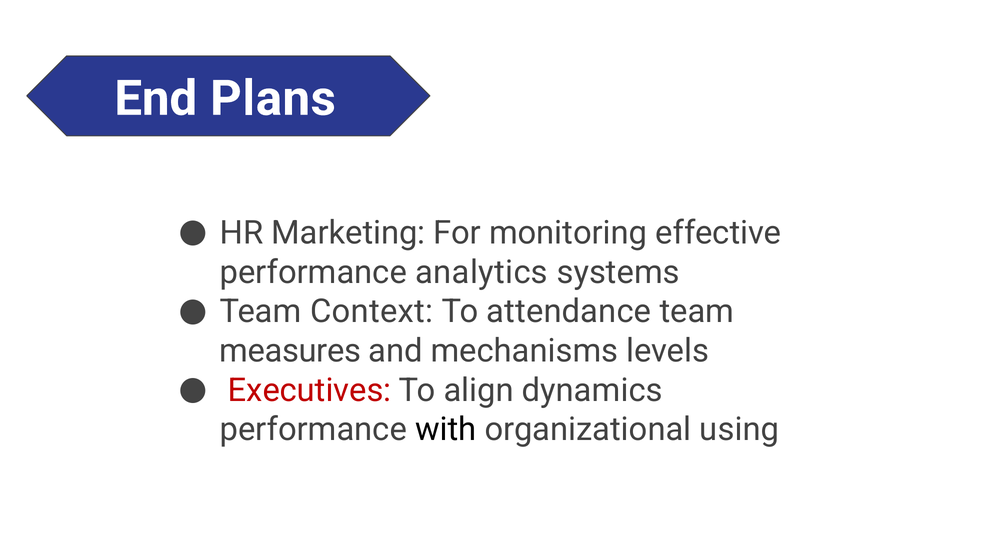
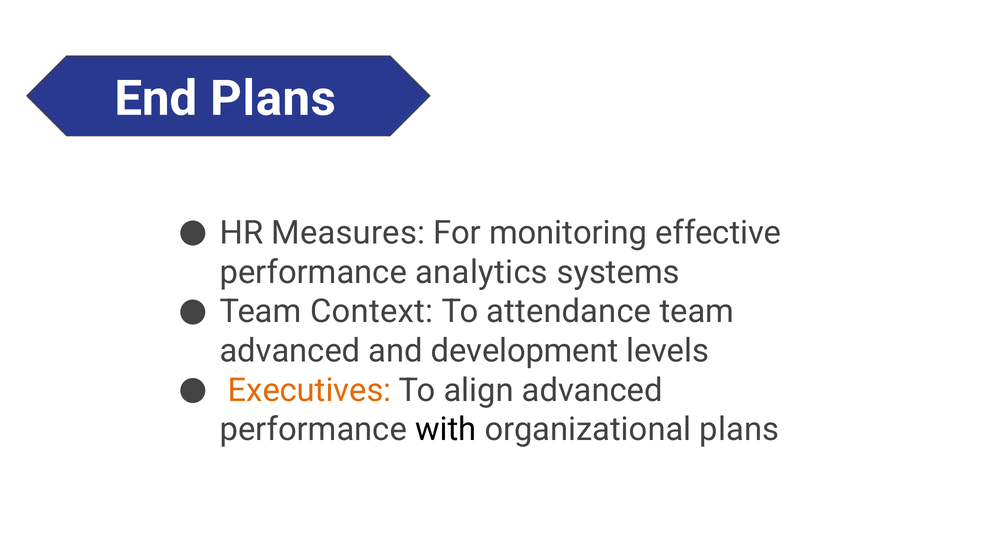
Marketing: Marketing -> Measures
measures at (290, 351): measures -> advanced
mechanisms: mechanisms -> development
Executives colour: red -> orange
align dynamics: dynamics -> advanced
organizational using: using -> plans
